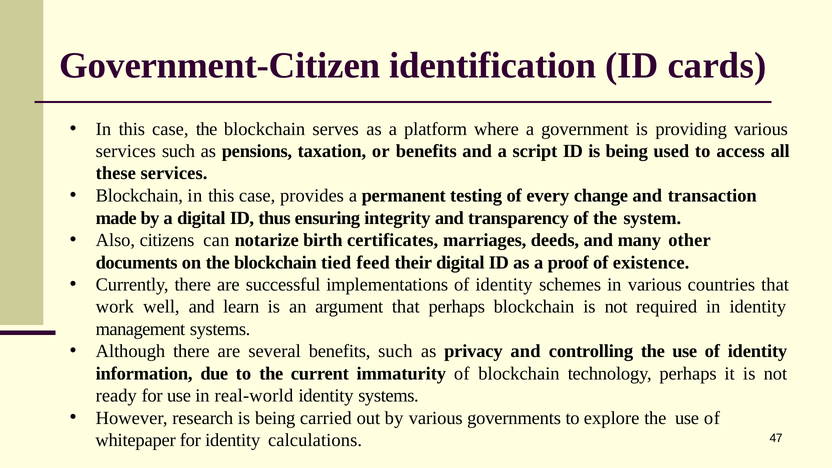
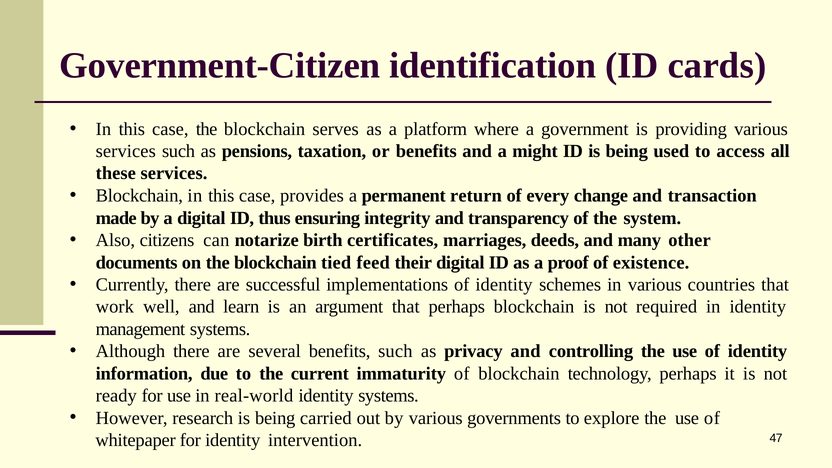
script: script -> might
testing: testing -> return
calculations: calculations -> intervention
